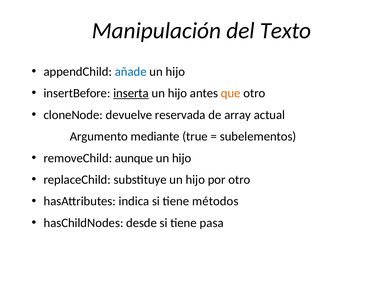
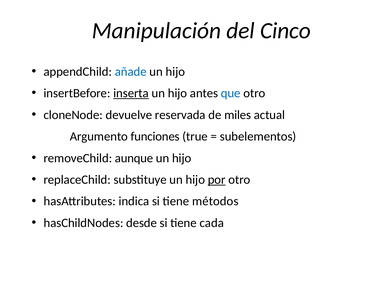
Texto: Texto -> Cinco
que colour: orange -> blue
array: array -> miles
mediante: mediante -> funciones
por underline: none -> present
pasa: pasa -> cada
